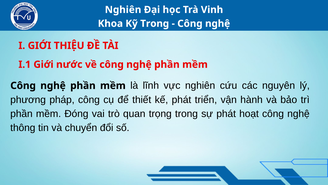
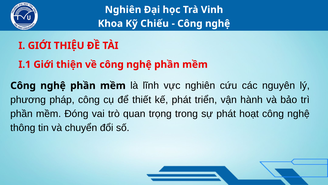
Kỹ Trọng: Trọng -> Chiếu
nước: nước -> thiện
